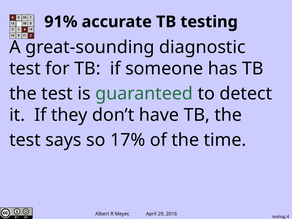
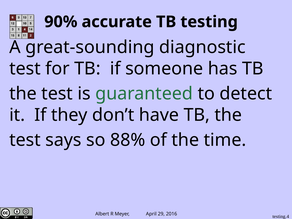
91%: 91% -> 90%
17%: 17% -> 88%
